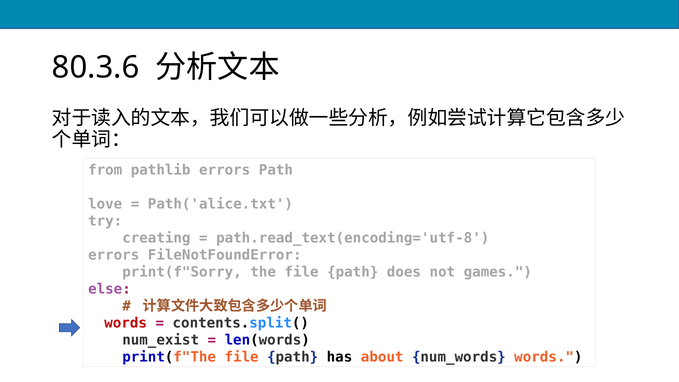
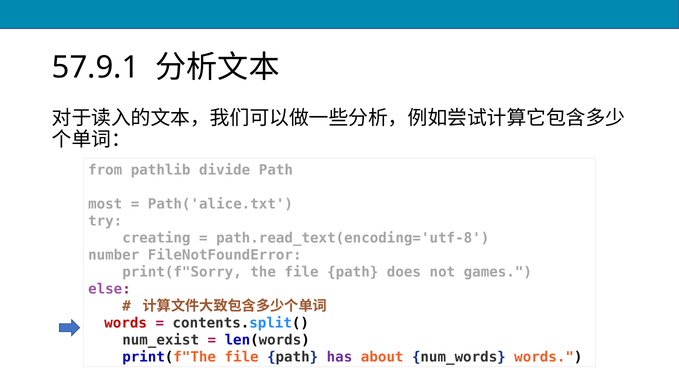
80.3.6: 80.3.6 -> 57.9.1
pathlib errors: errors -> divide
love: love -> most
errors at (114, 255): errors -> number
has colour: black -> purple
